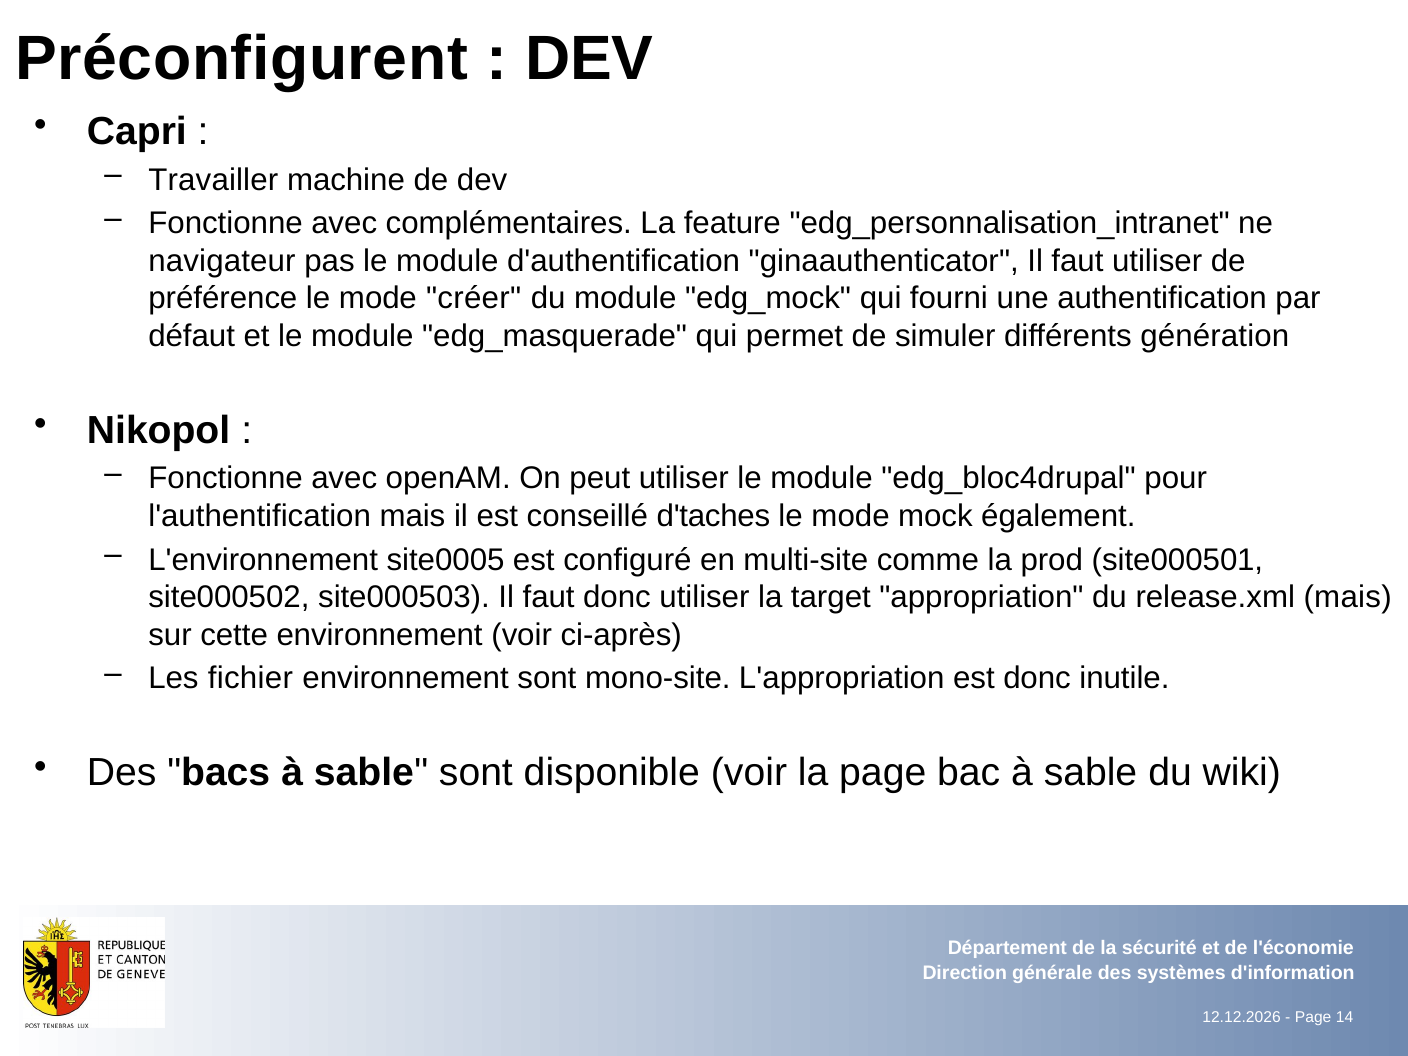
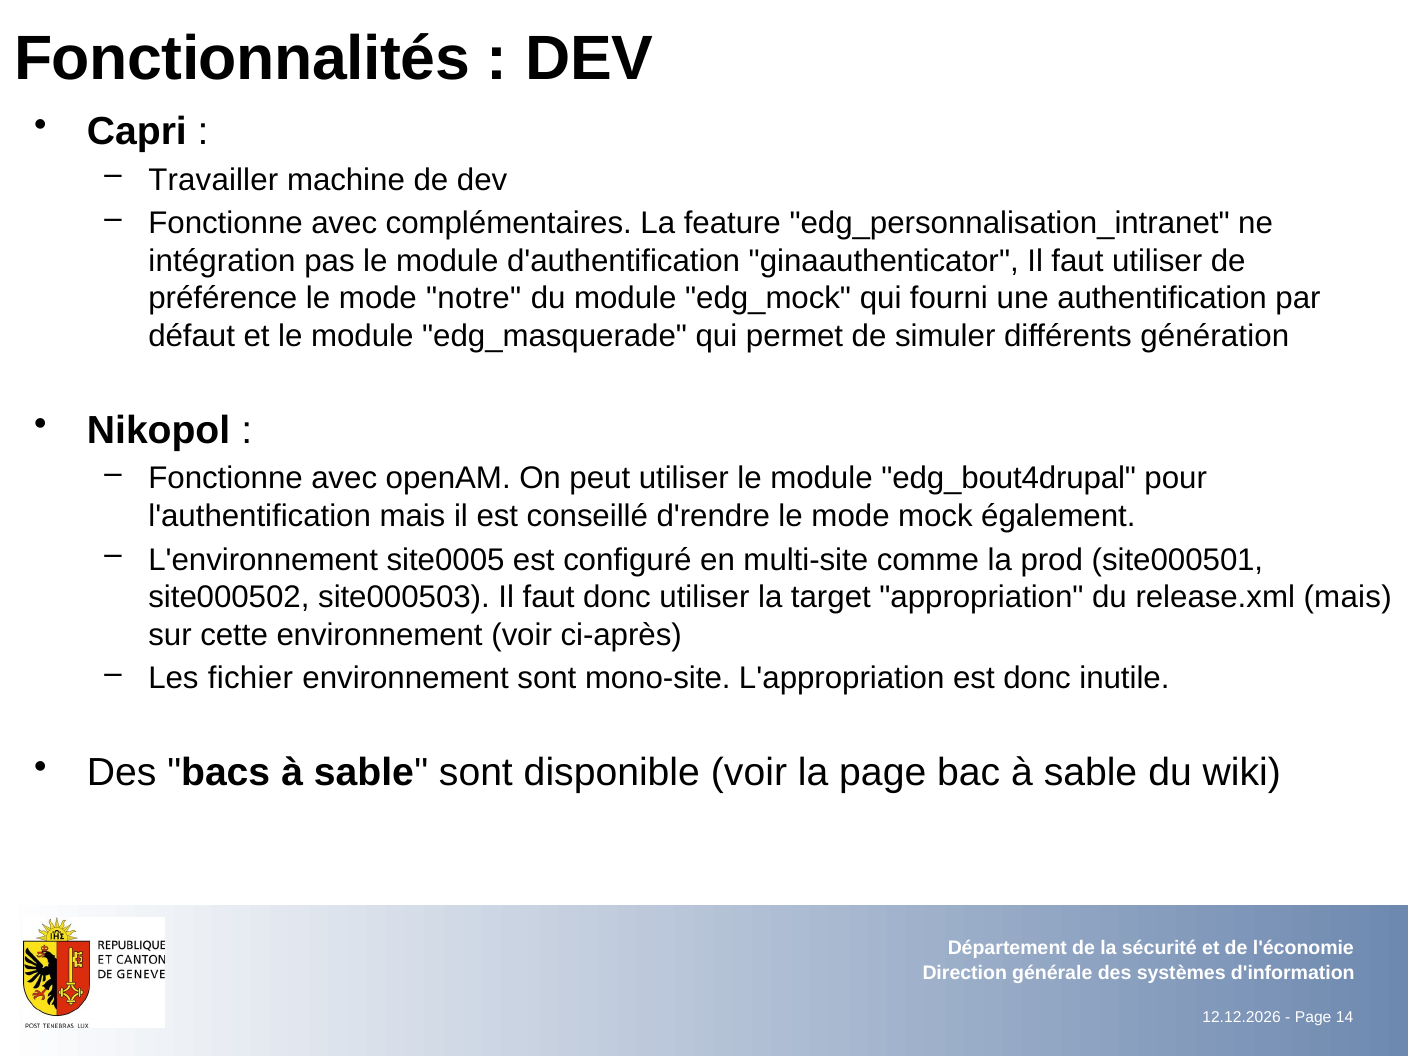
Préconfigurent: Préconfigurent -> Fonctionnalités
navigateur: navigateur -> intégration
créer: créer -> notre
edg_bloc4drupal: edg_bloc4drupal -> edg_bout4drupal
d'taches: d'taches -> d'rendre
